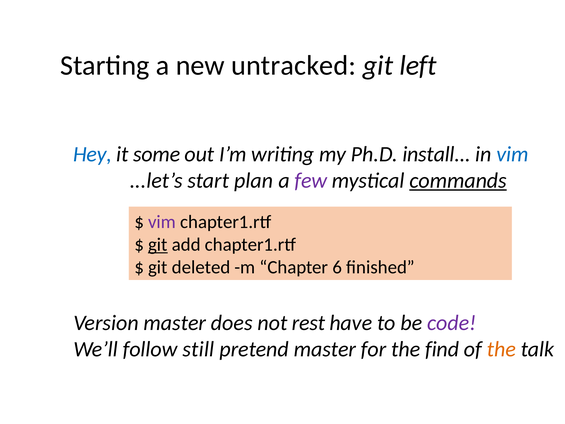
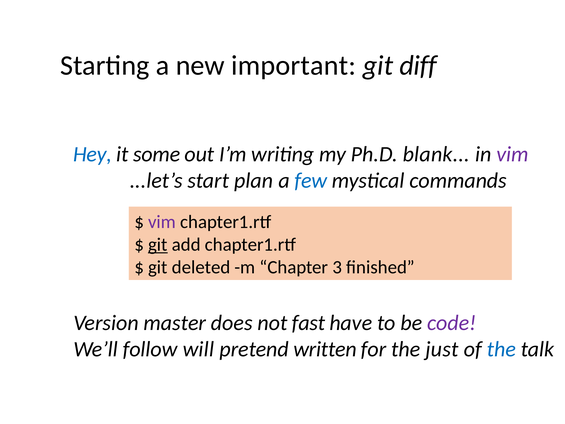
untracked: untracked -> important
left: left -> diff
install: install -> blank
vim at (513, 154) colour: blue -> purple
few colour: purple -> blue
commands underline: present -> none
6: 6 -> 3
rest: rest -> fast
still: still -> will
pretend master: master -> written
find: find -> just
the at (501, 349) colour: orange -> blue
